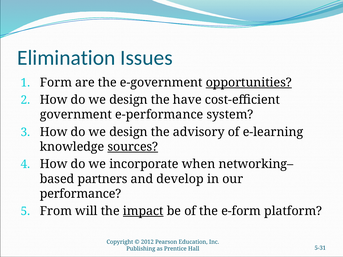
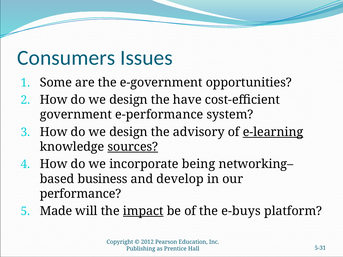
Elimination: Elimination -> Consumers
Form: Form -> Some
opportunities underline: present -> none
e-learning underline: none -> present
when: when -> being
partners: partners -> business
From: From -> Made
e-form: e-form -> e-buys
